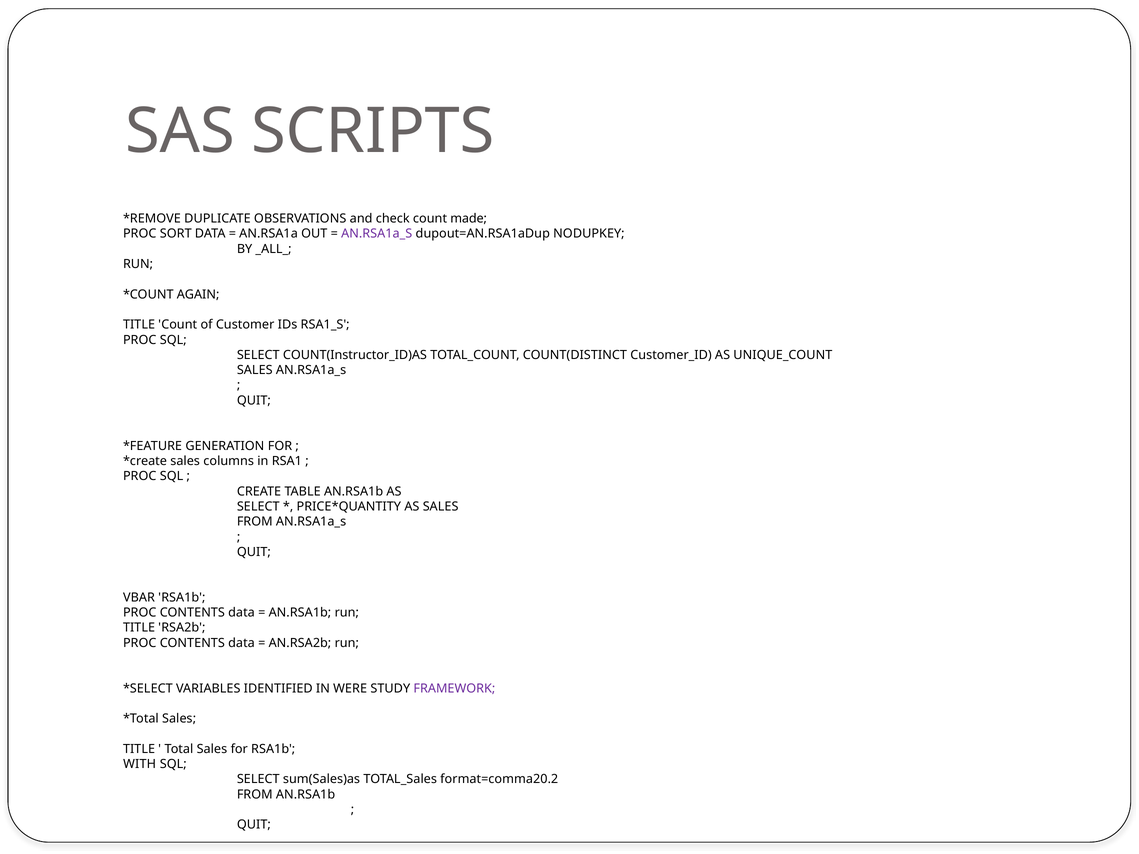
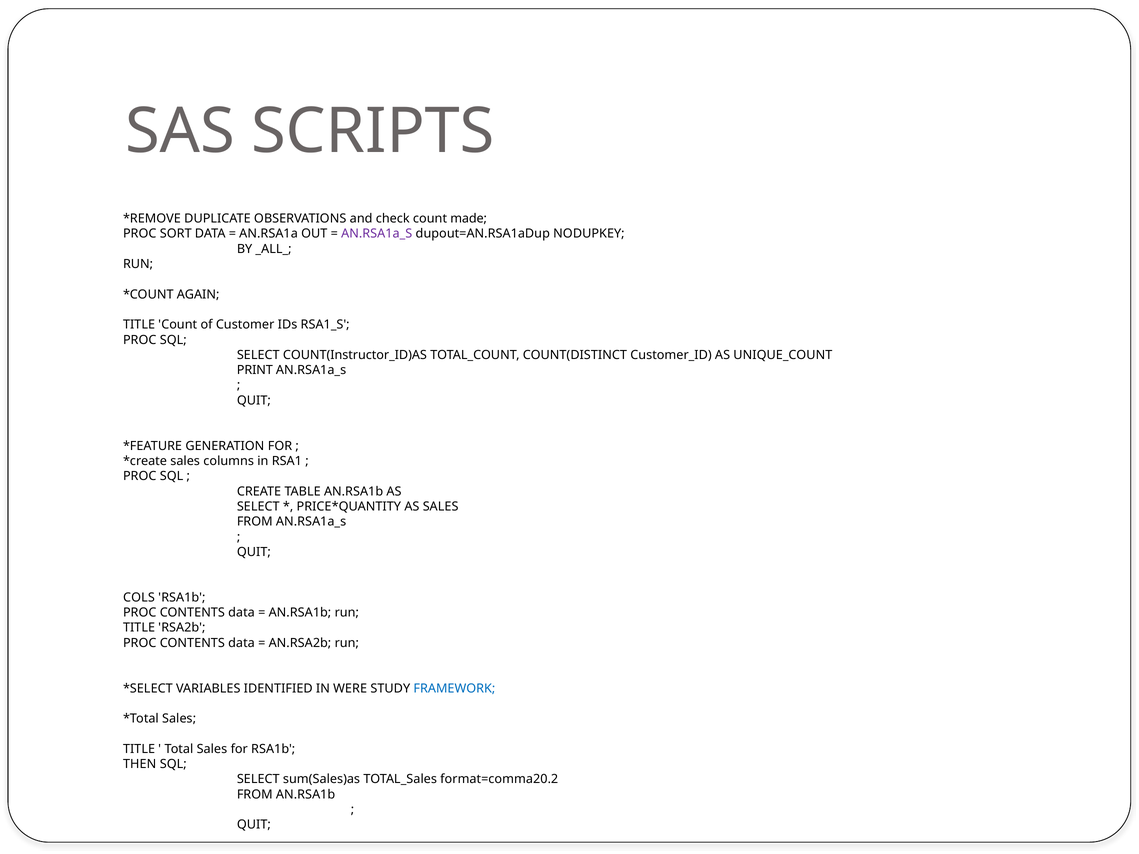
SALES at (255, 370): SALES -> PRINT
VBAR: VBAR -> COLS
FRAMEWORK colour: purple -> blue
WITH: WITH -> THEN
